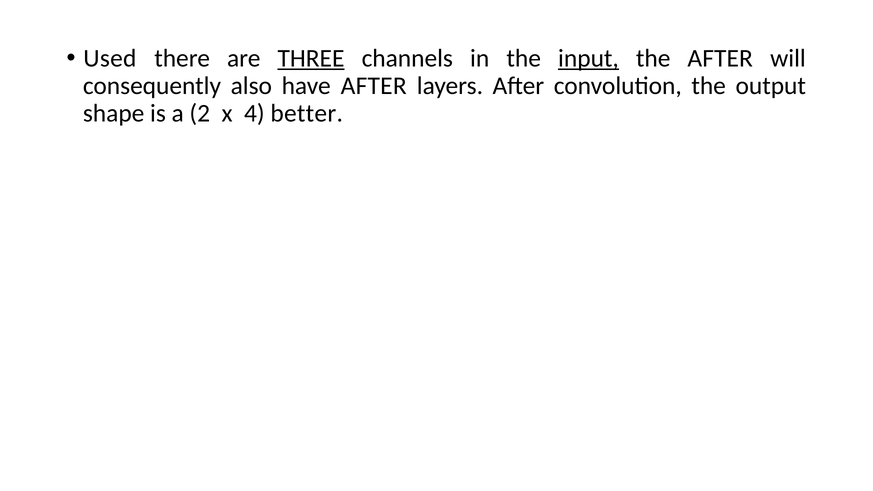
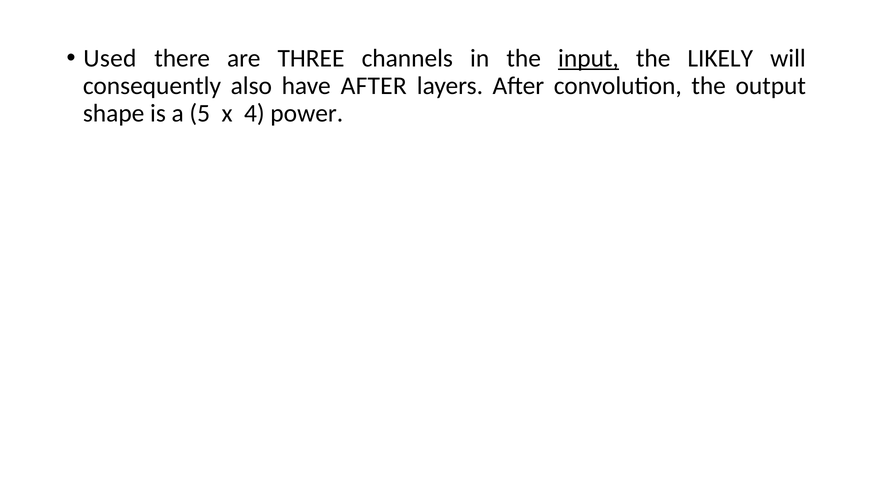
THREE underline: present -> none
the AFTER: AFTER -> LIKELY
2: 2 -> 5
better: better -> power
